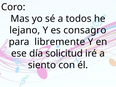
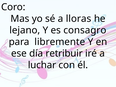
todos: todos -> lloras
solicitud: solicitud -> retribuir
siento: siento -> luchar
